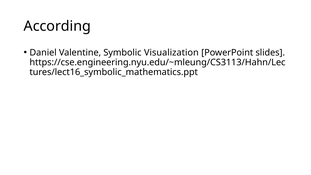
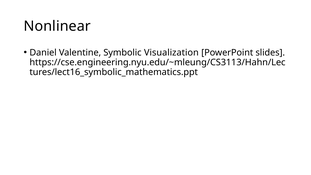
According: According -> Nonlinear
